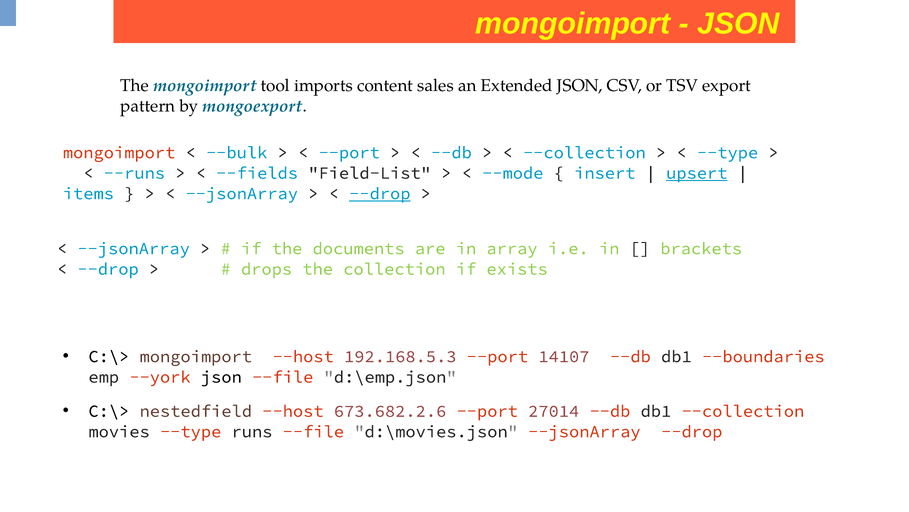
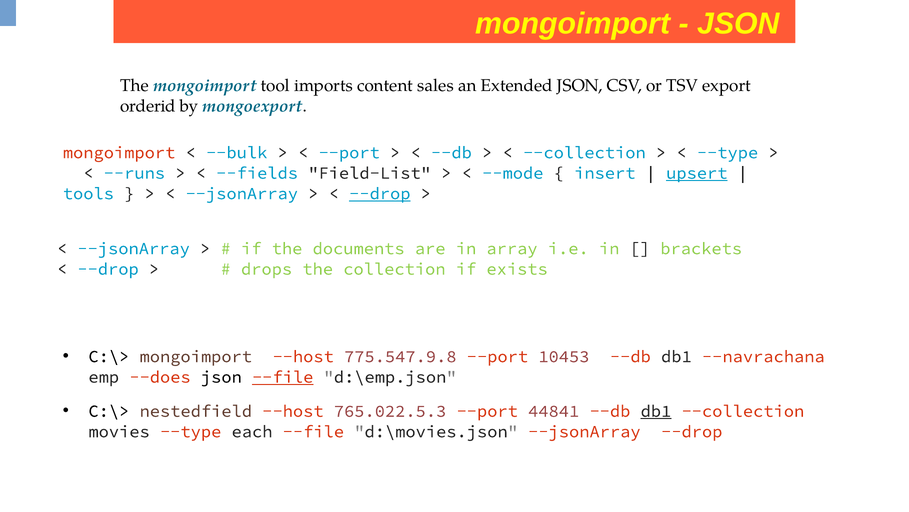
pattern: pattern -> orderid
items: items -> tools
192.168.5.3: 192.168.5.3 -> 775.547.9.8
14107: 14107 -> 10453
--boundaries: --boundaries -> --navrachana
--york: --york -> --does
--file at (283, 377) underline: none -> present
673.682.2.6: 673.682.2.6 -> 765.022.5.3
27014: 27014 -> 44841
db1 at (656, 411) underline: none -> present
runs: runs -> each
